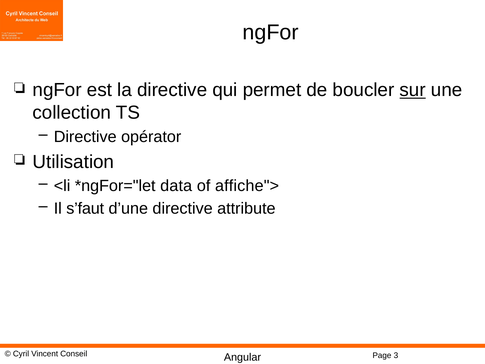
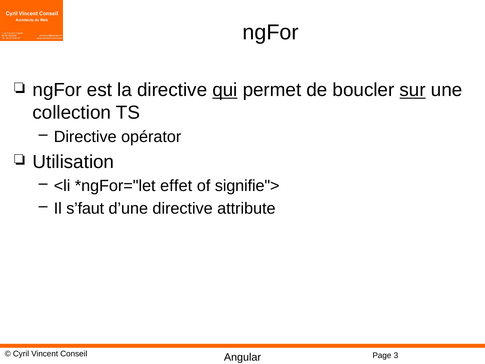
qui underline: none -> present
data: data -> effet
affiche">: affiche"> -> signifie">
